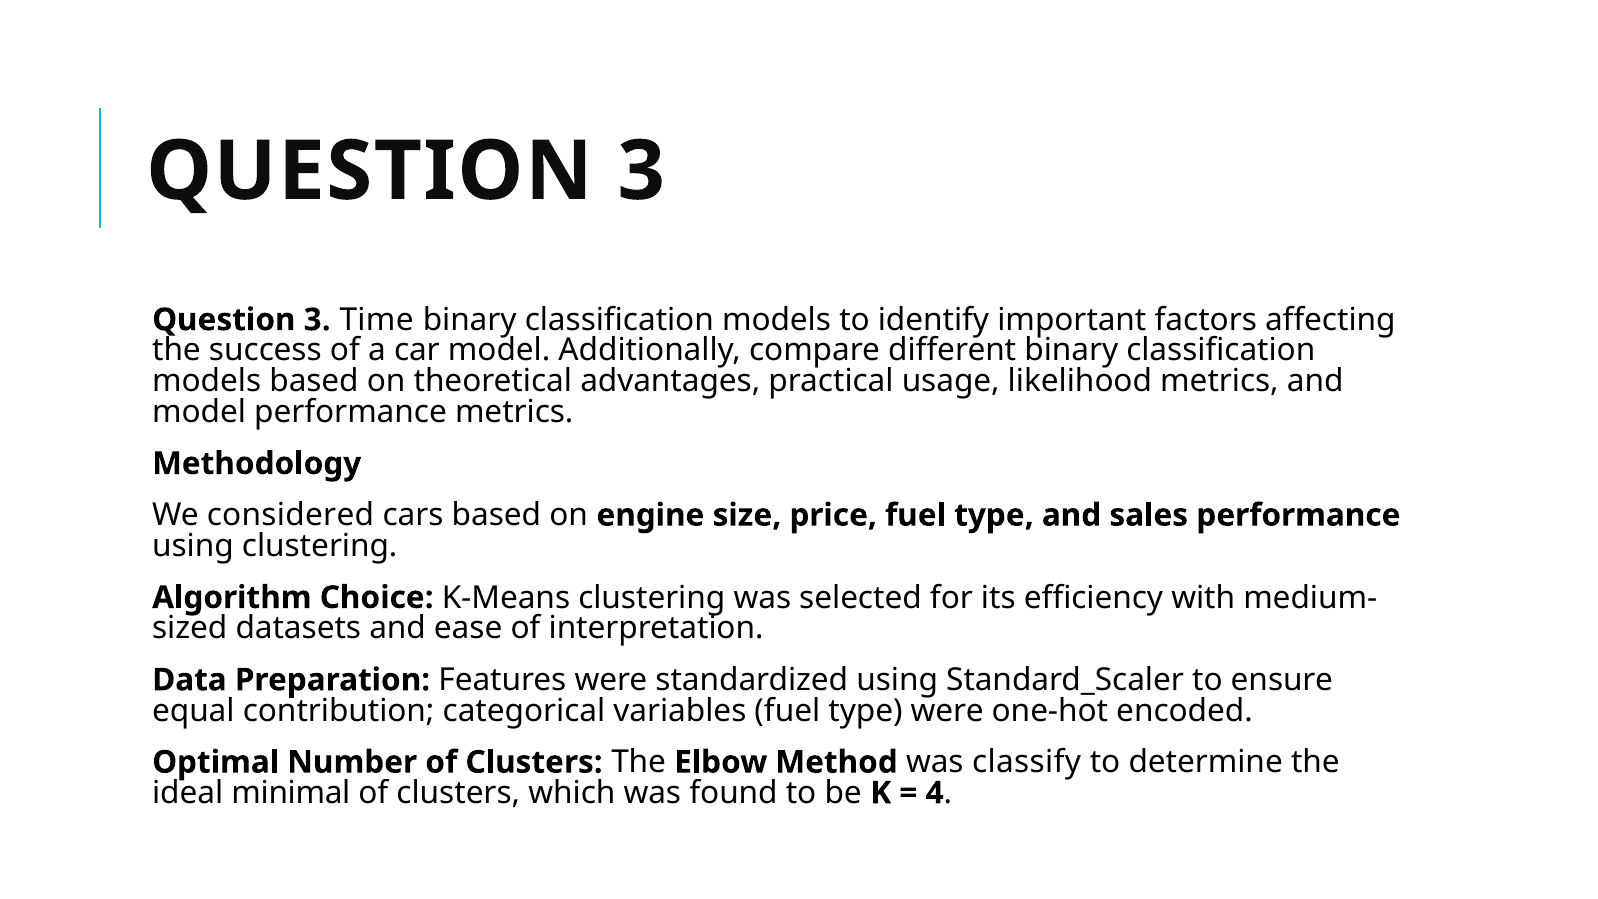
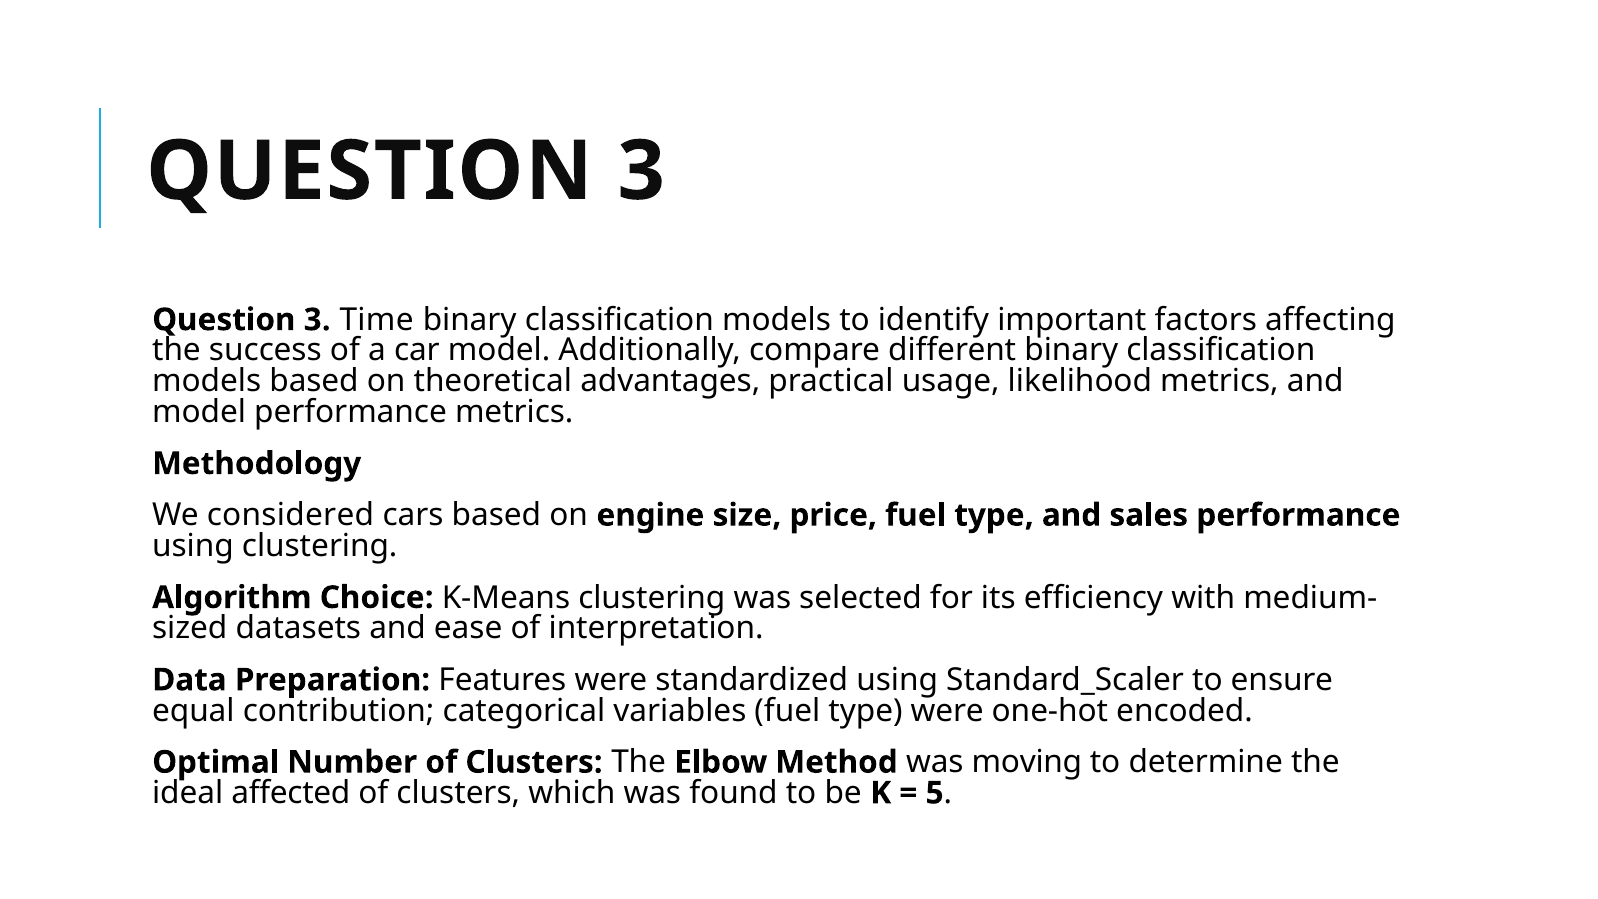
classify: classify -> moving
minimal: minimal -> affected
4: 4 -> 5
